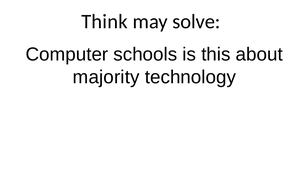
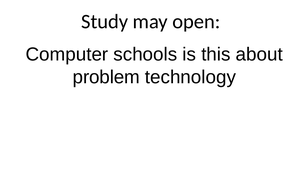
Think: Think -> Study
solve: solve -> open
majority: majority -> problem
